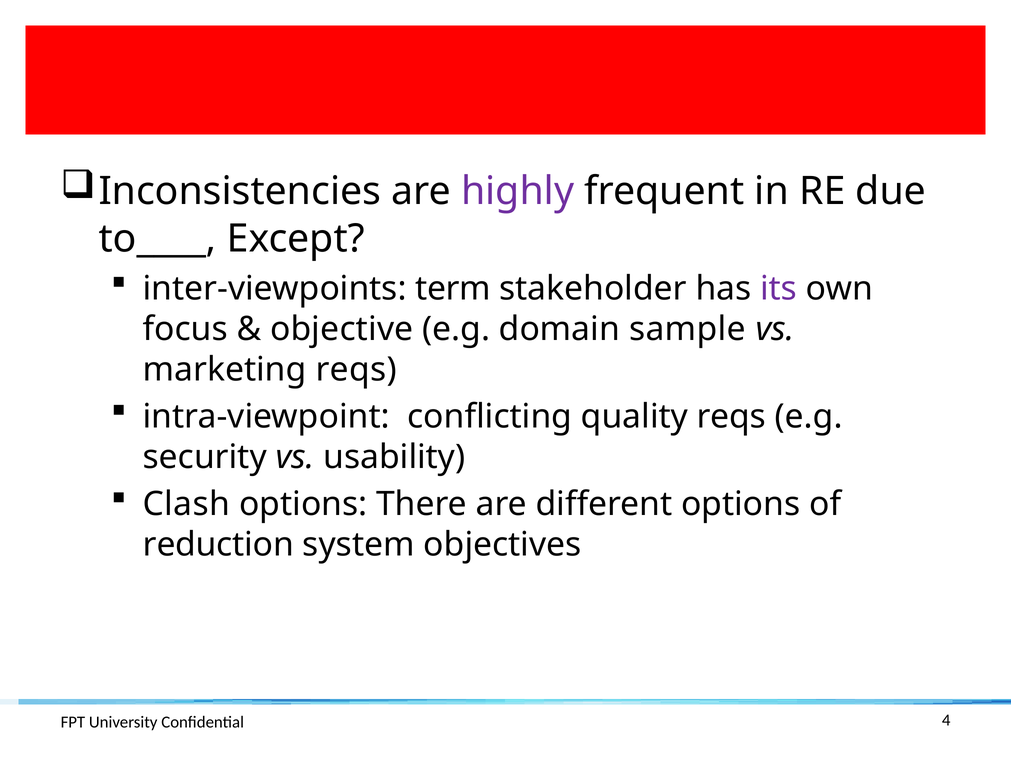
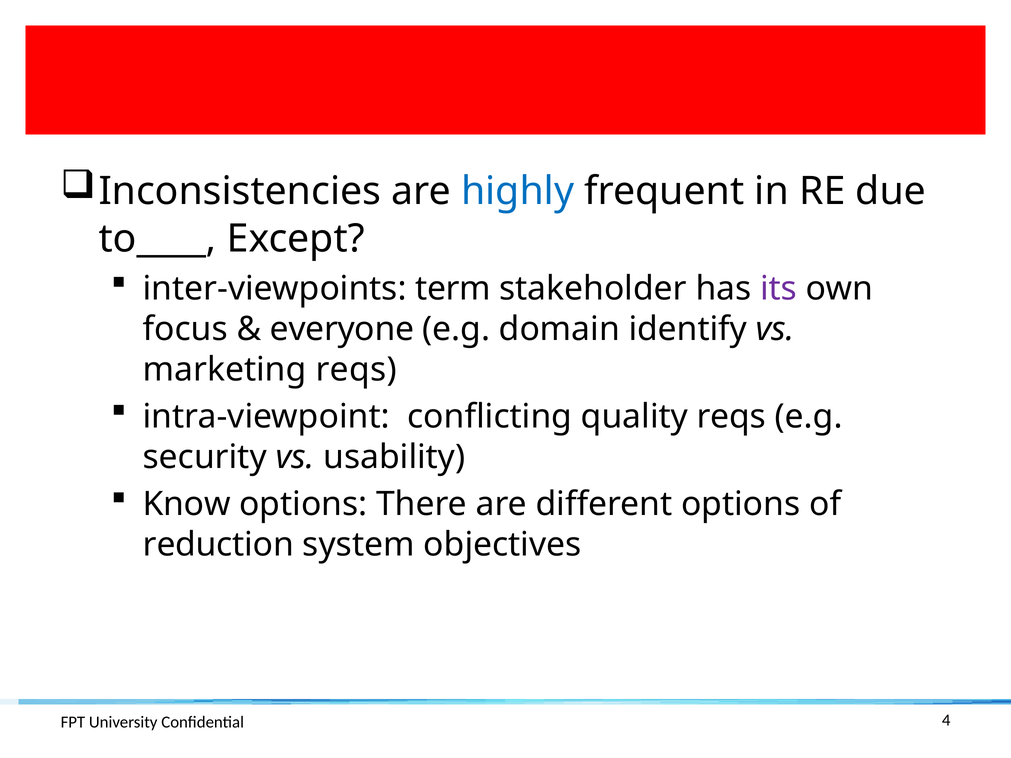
highly colour: purple -> blue
objective: objective -> everyone
sample: sample -> identify
Clash: Clash -> Know
